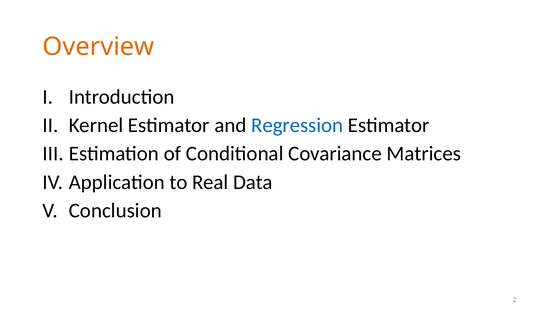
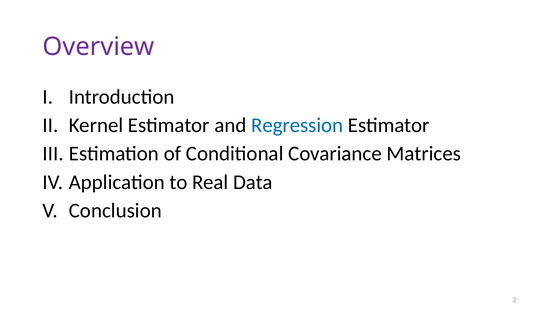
Overview colour: orange -> purple
